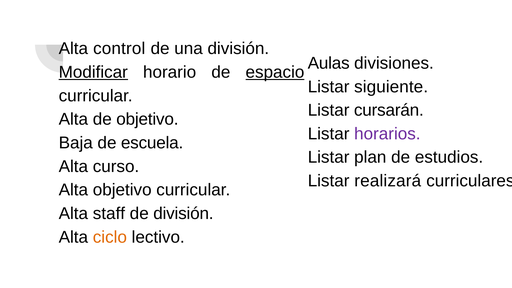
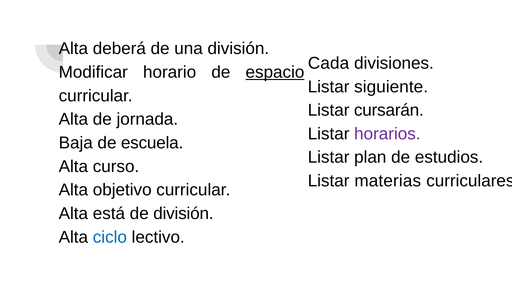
control: control -> deberá
Aulas: Aulas -> Cada
Modificar underline: present -> none
de objetivo: objetivo -> jornada
realizará: realizará -> materias
staff: staff -> está
ciclo colour: orange -> blue
